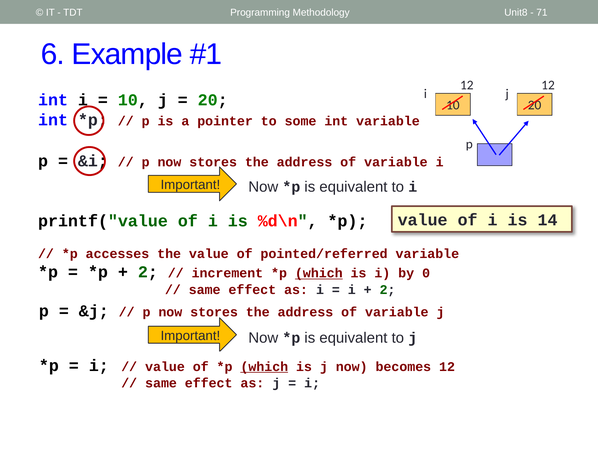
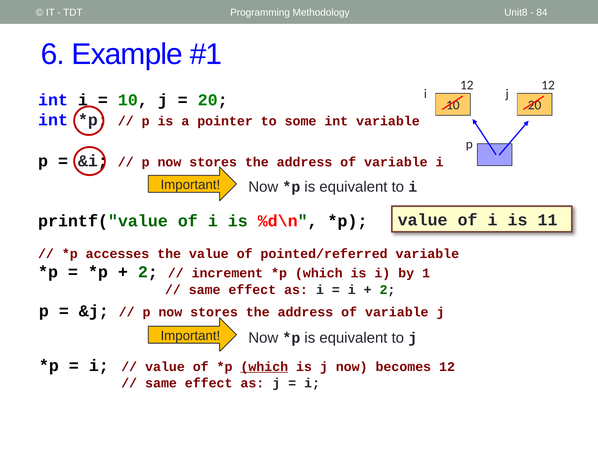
71: 71 -> 84
14: 14 -> 11
which at (319, 273) underline: present -> none
0: 0 -> 1
